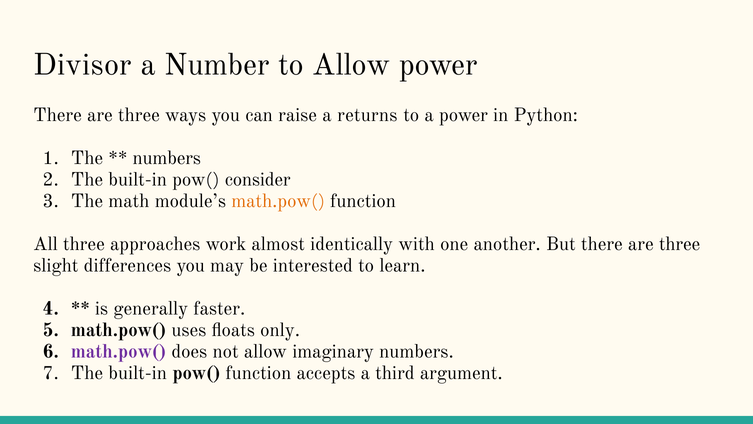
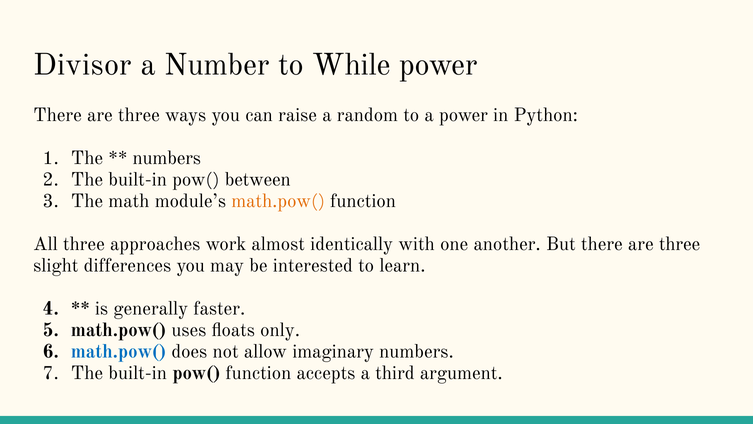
to Allow: Allow -> While
returns: returns -> random
consider: consider -> between
math.pow( at (118, 351) colour: purple -> blue
